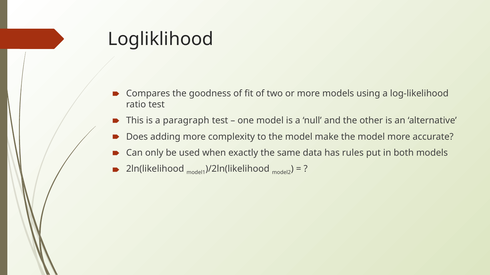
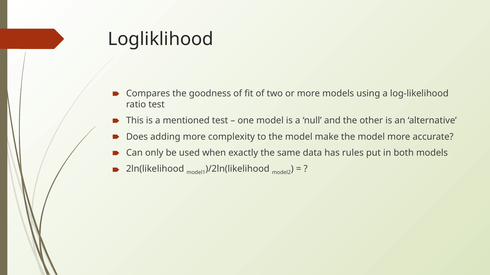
paragraph: paragraph -> mentioned
